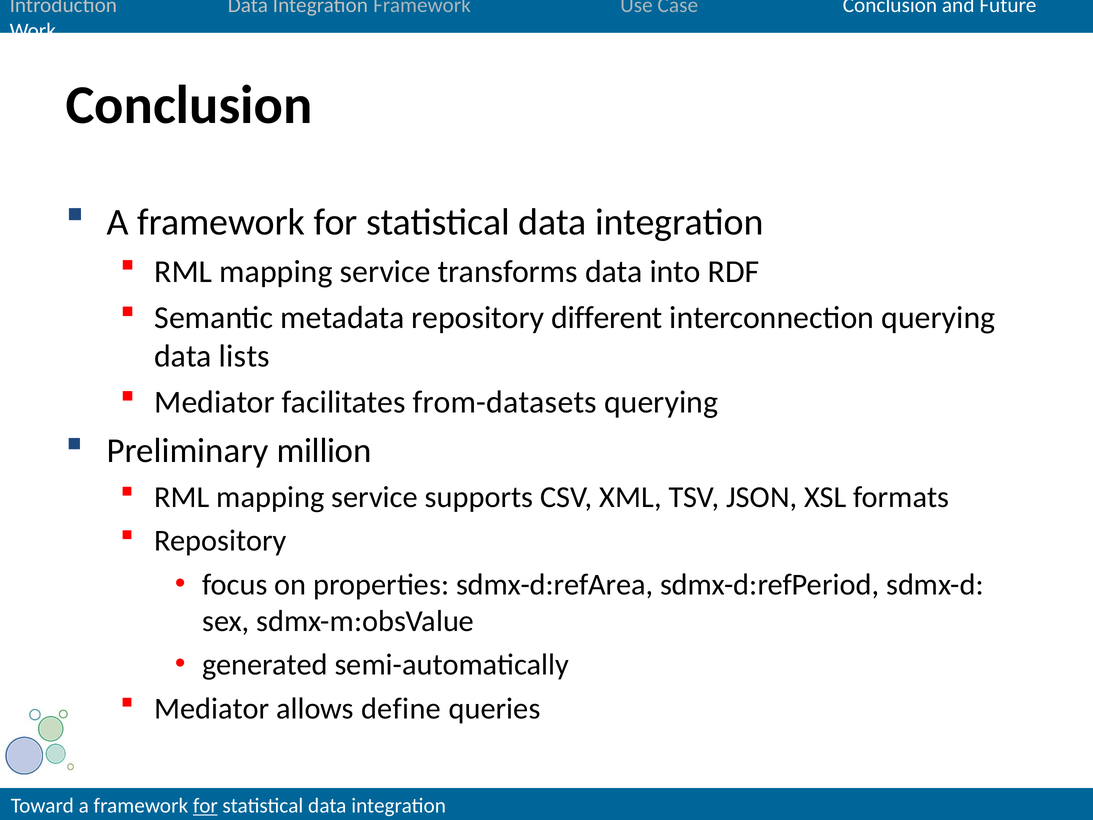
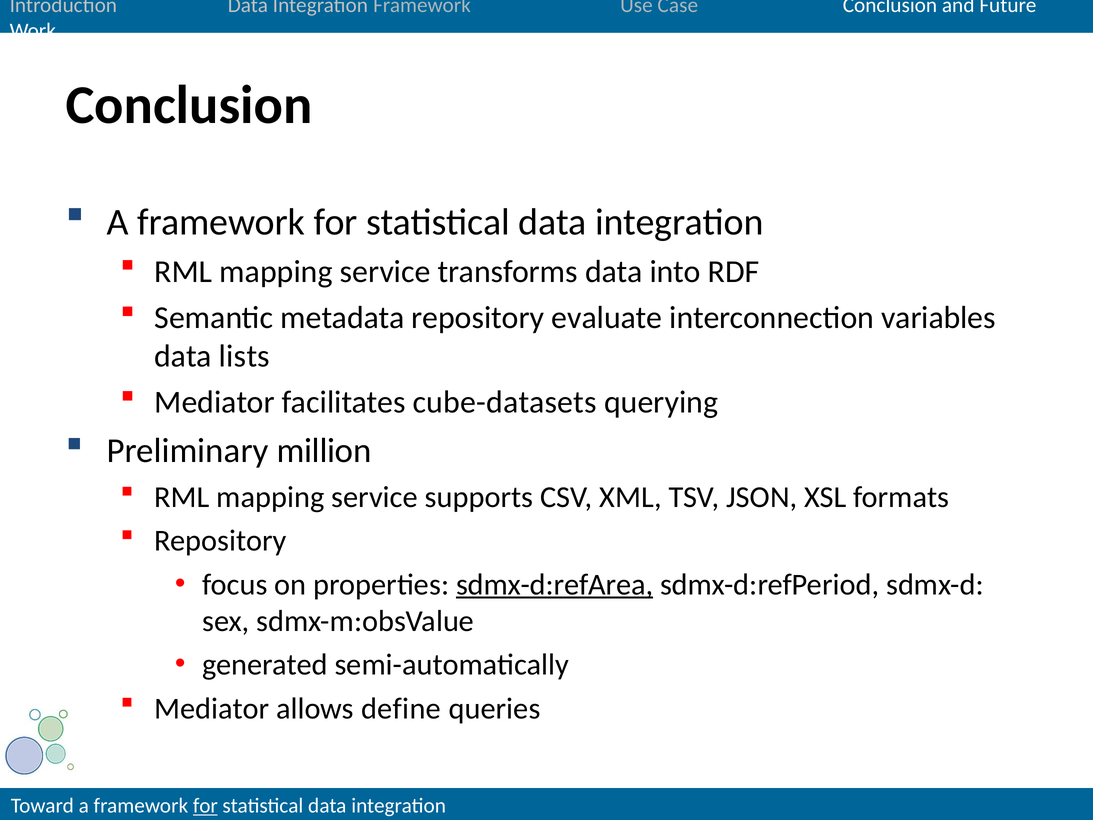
different: different -> evaluate
interconnection querying: querying -> variables
from-datasets: from-datasets -> cube-datasets
sdmx-d:refArea underline: none -> present
